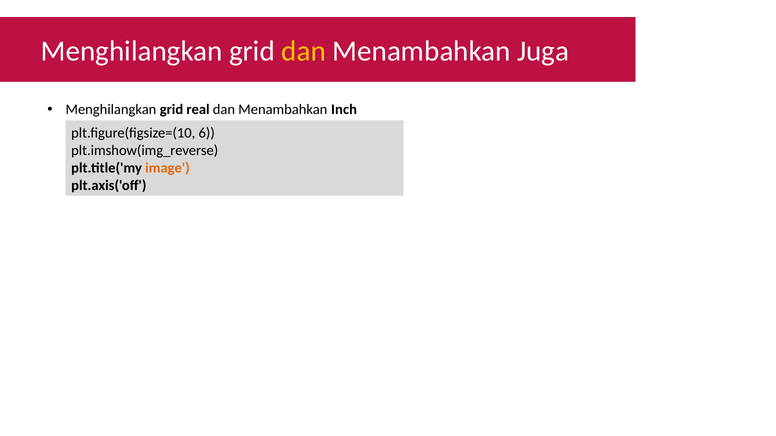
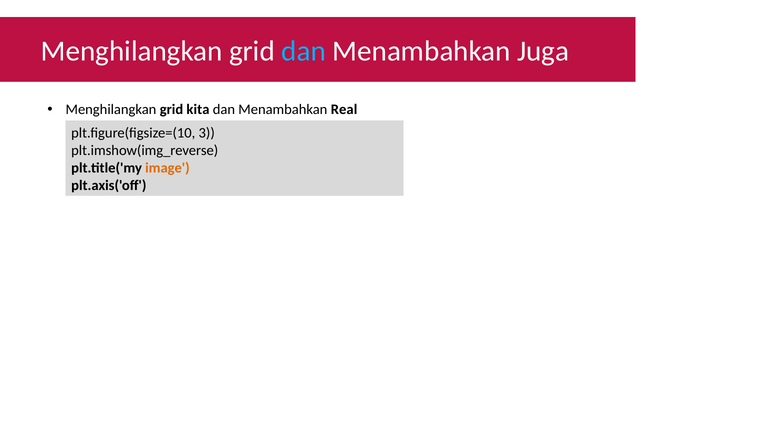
dan at (304, 51) colour: yellow -> light blue
real: real -> kita
Inch: Inch -> Real
6: 6 -> 3
